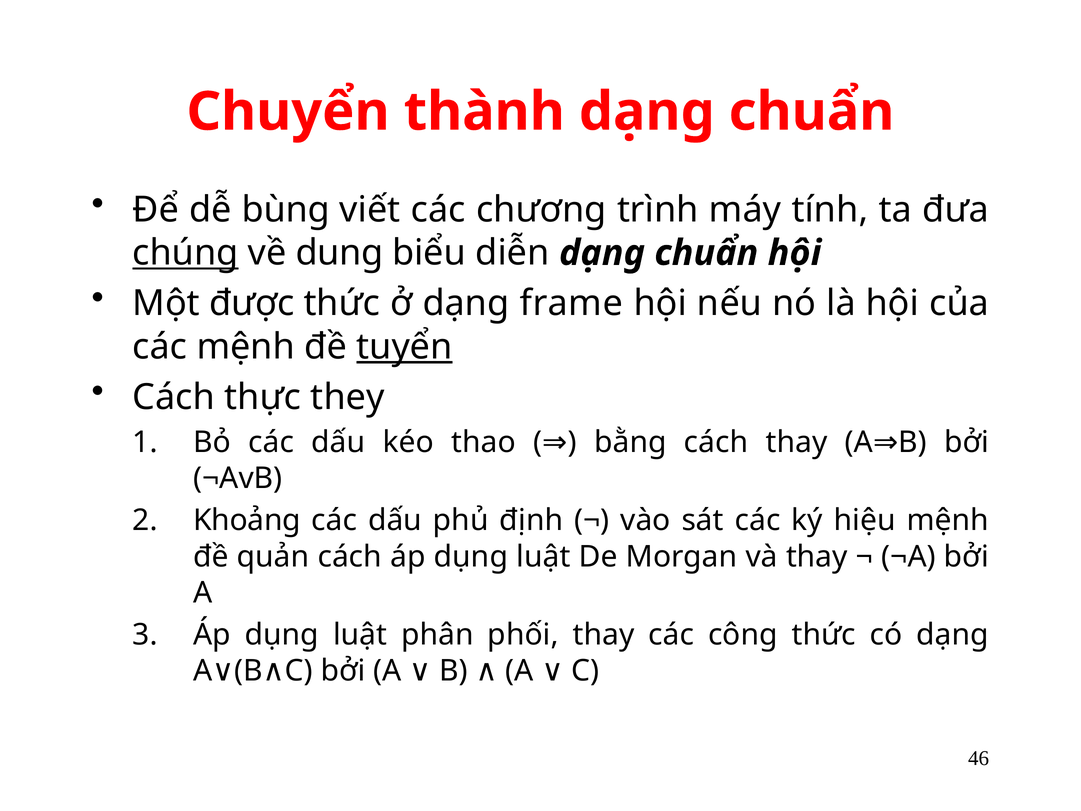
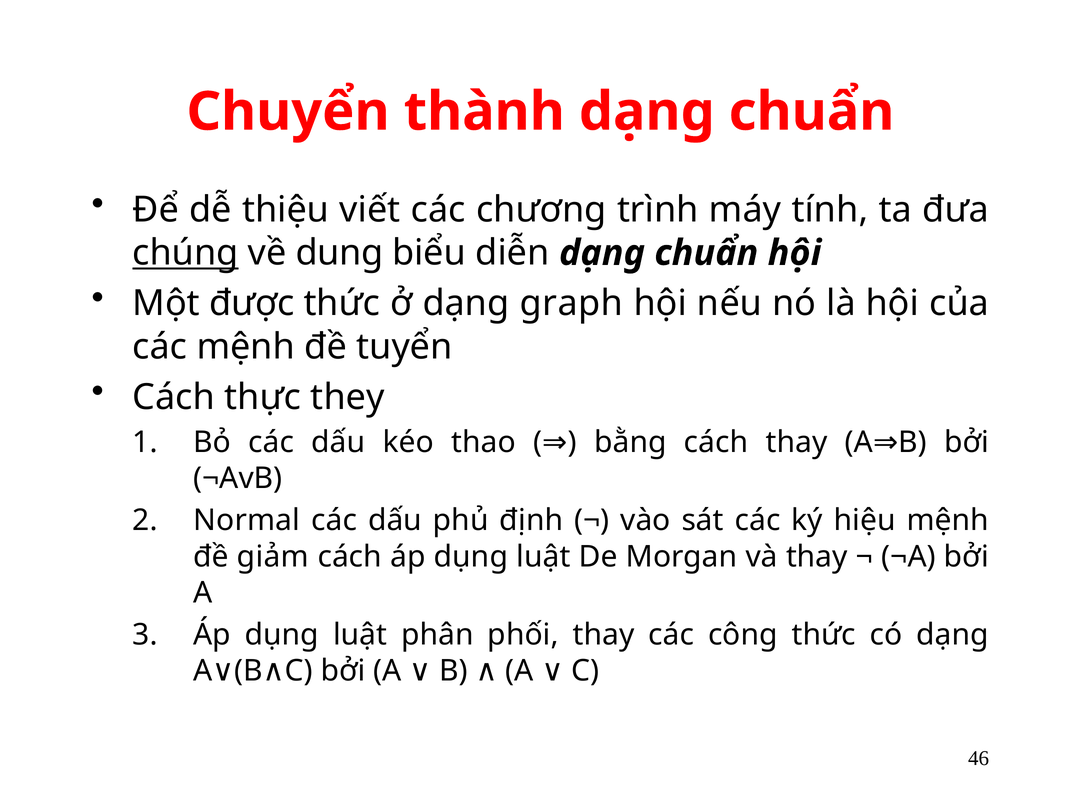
bùng: bùng -> thiệu
frame: frame -> graph
tuyển underline: present -> none
Khoảng: Khoảng -> Normal
quản: quản -> giảm
